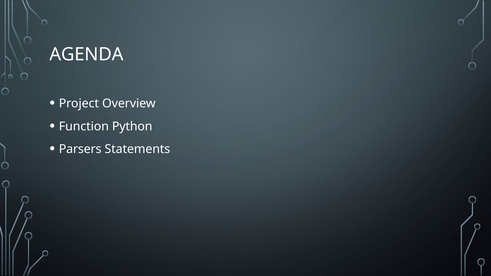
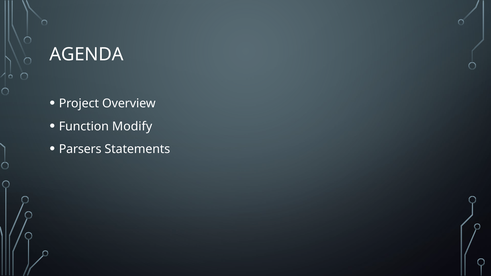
Python: Python -> Modify
